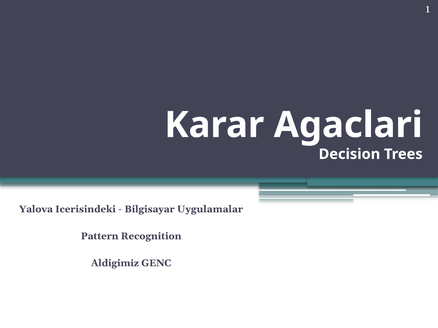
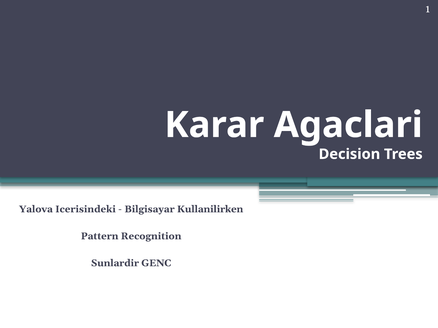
Uygulamalar: Uygulamalar -> Kullanilirken
Aldigimiz: Aldigimiz -> Sunlardir
